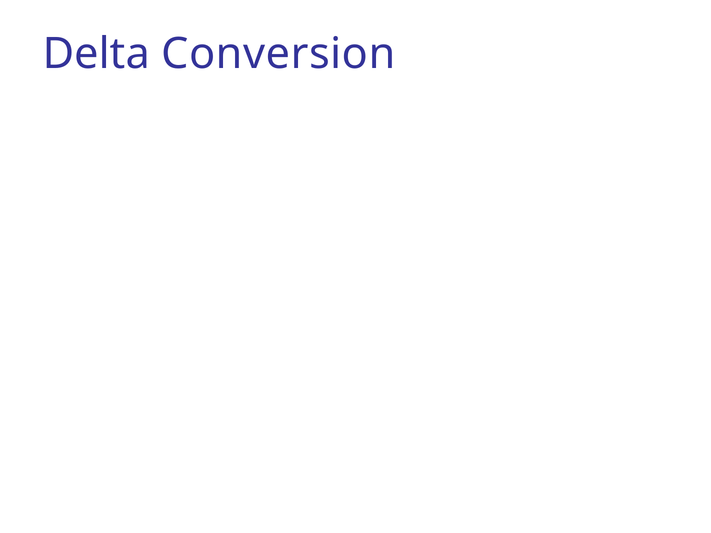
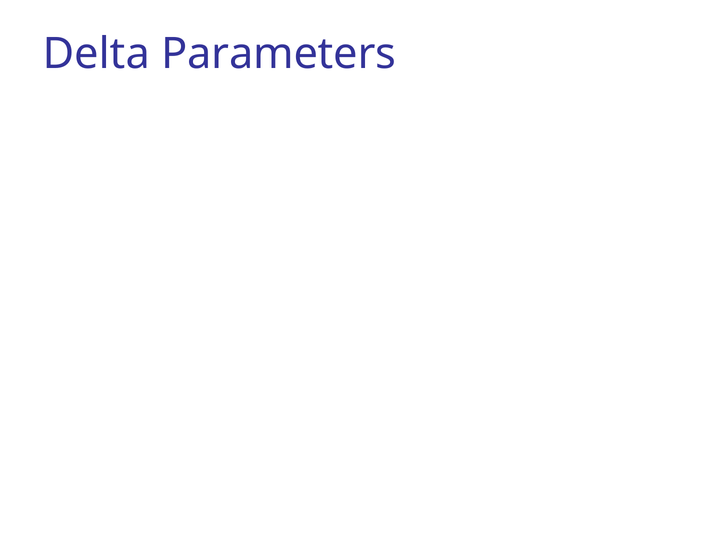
Delta Conversion: Conversion -> Parameters
